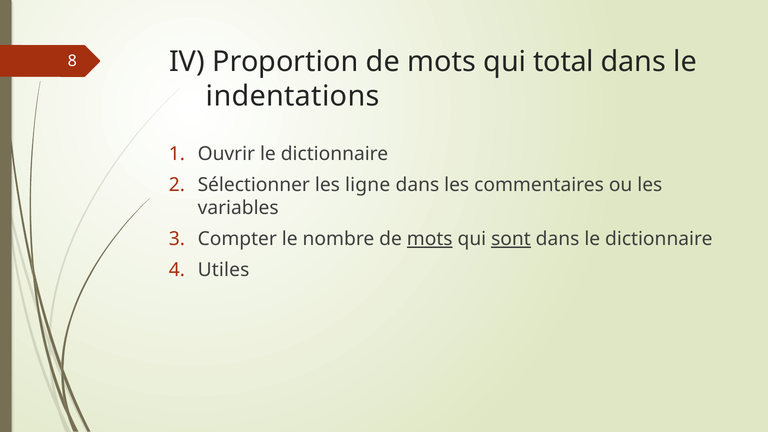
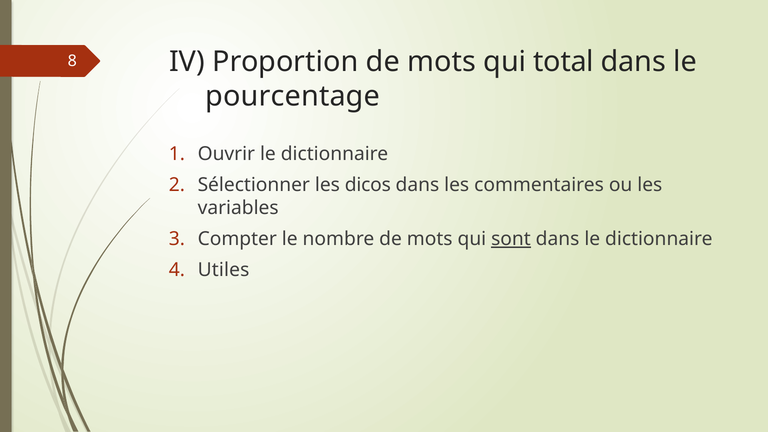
indentations: indentations -> pourcentage
ligne: ligne -> dicos
mots at (430, 239) underline: present -> none
